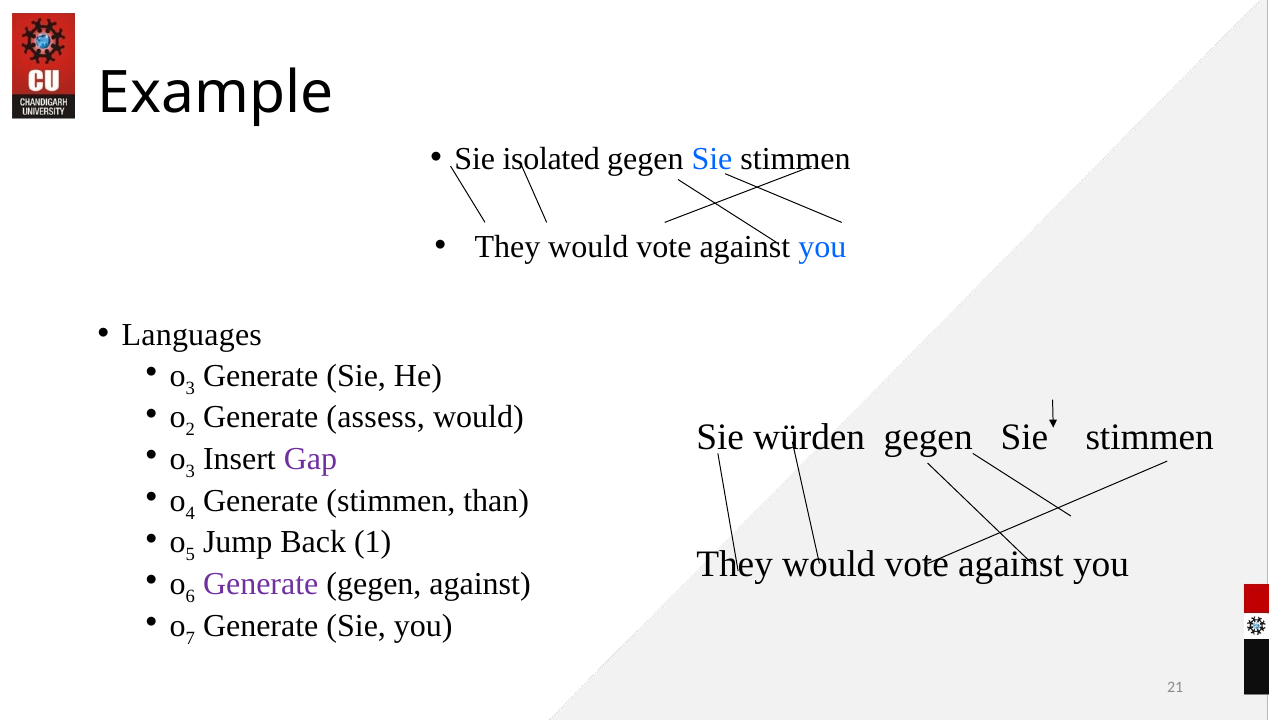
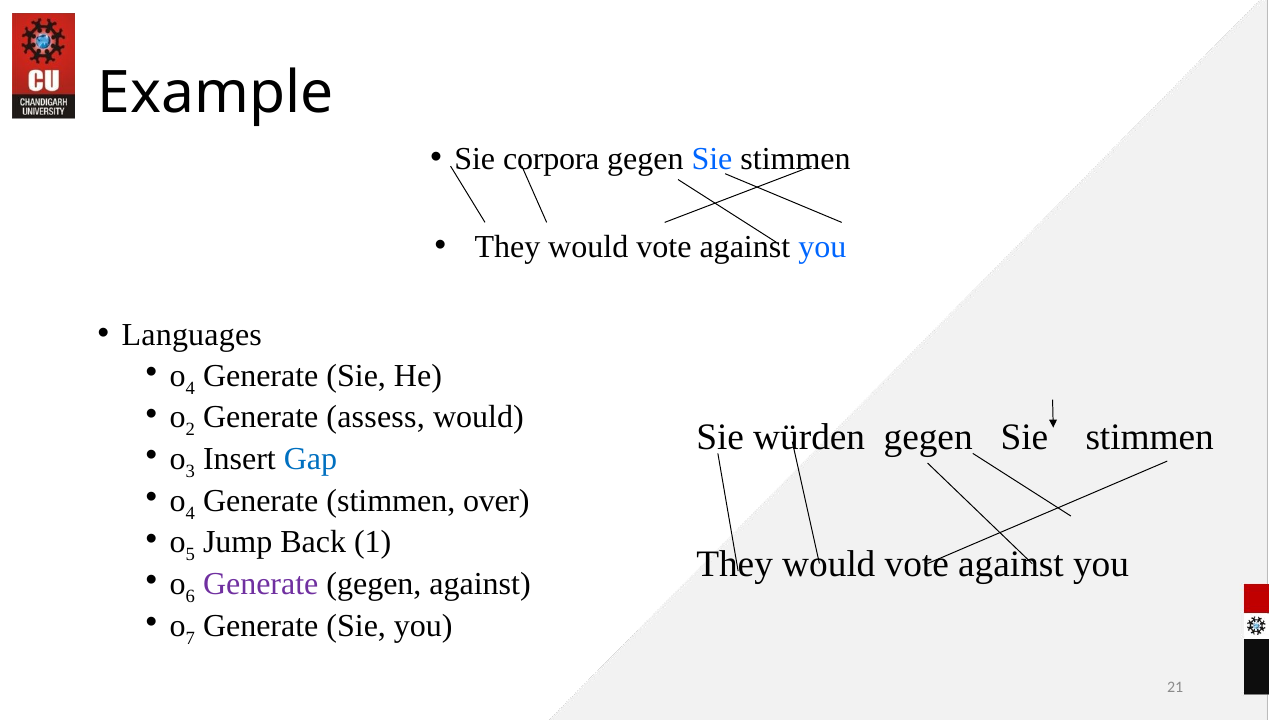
isolated: isolated -> corpora
3 at (190, 388): 3 -> 4
Gap colour: purple -> blue
than: than -> over
